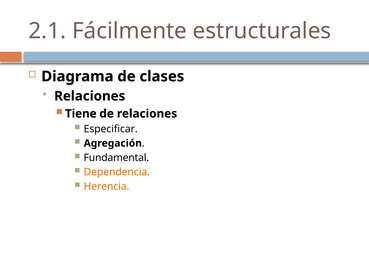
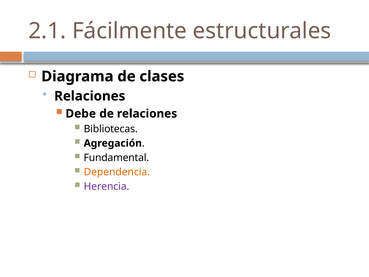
Tiene: Tiene -> Debe
Especificar: Especificar -> Bibliotecas
Herencia colour: orange -> purple
